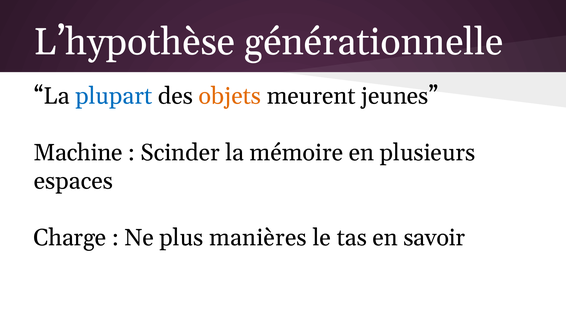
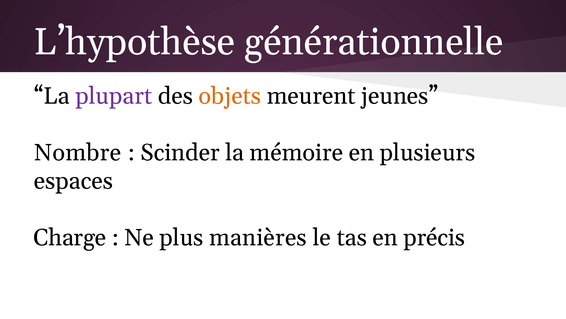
plupart colour: blue -> purple
Machine: Machine -> Nombre
savoir: savoir -> précis
